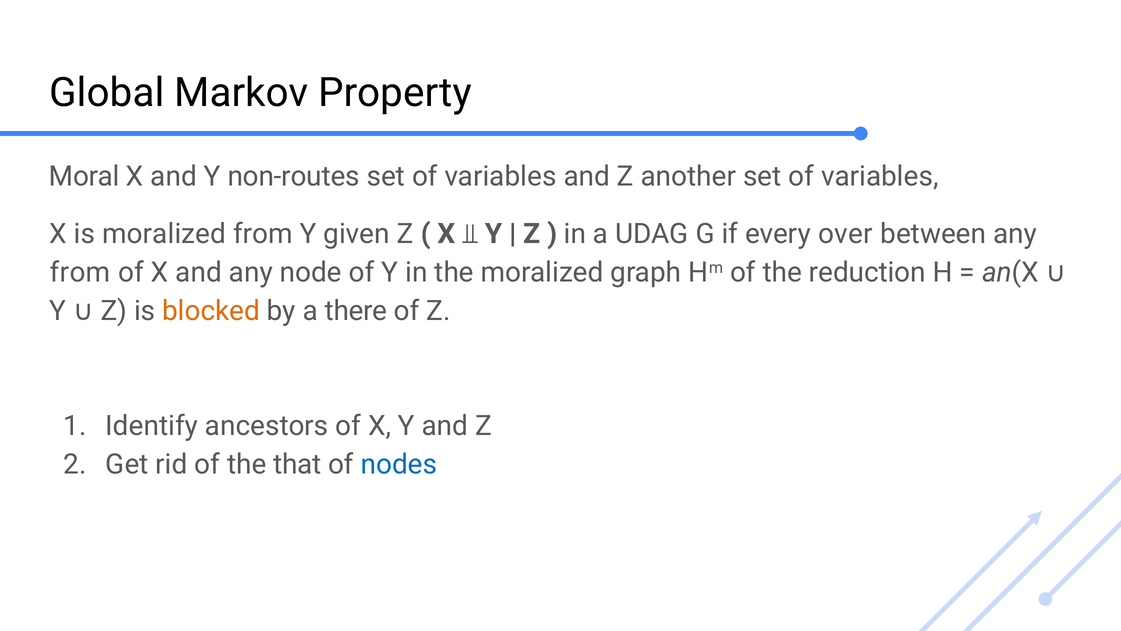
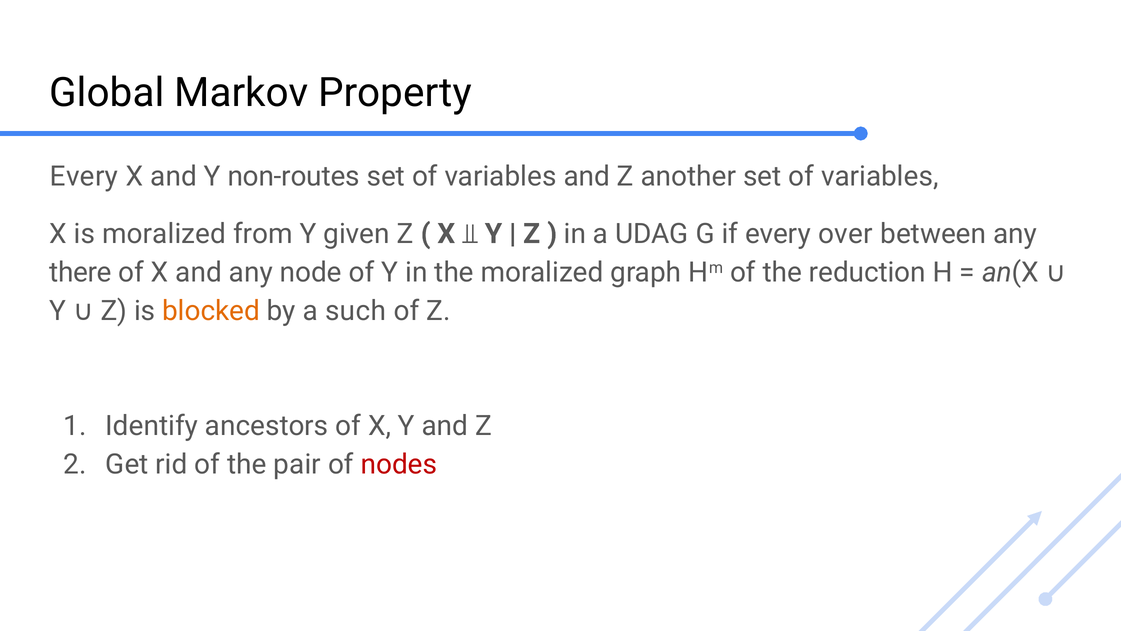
Moral at (84, 176): Moral -> Every
from at (80, 272): from -> there
there: there -> such
that: that -> pair
nodes colour: blue -> red
